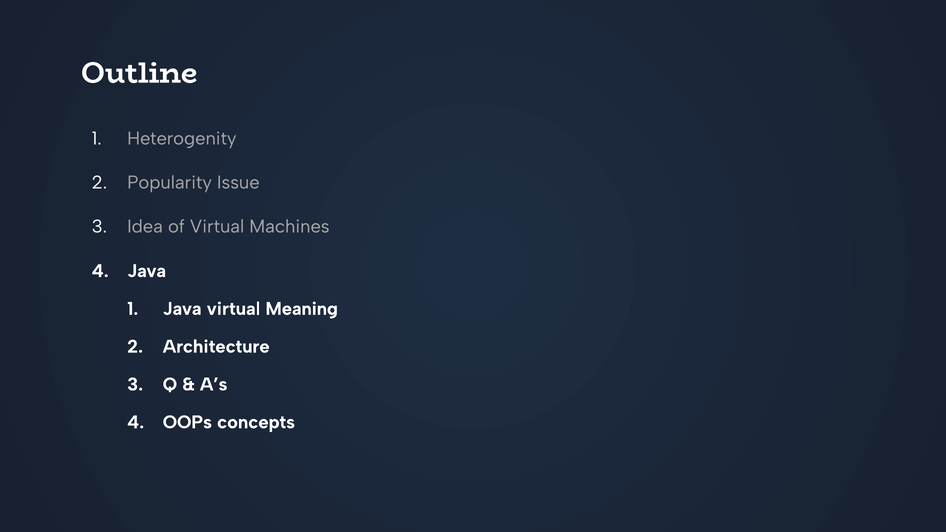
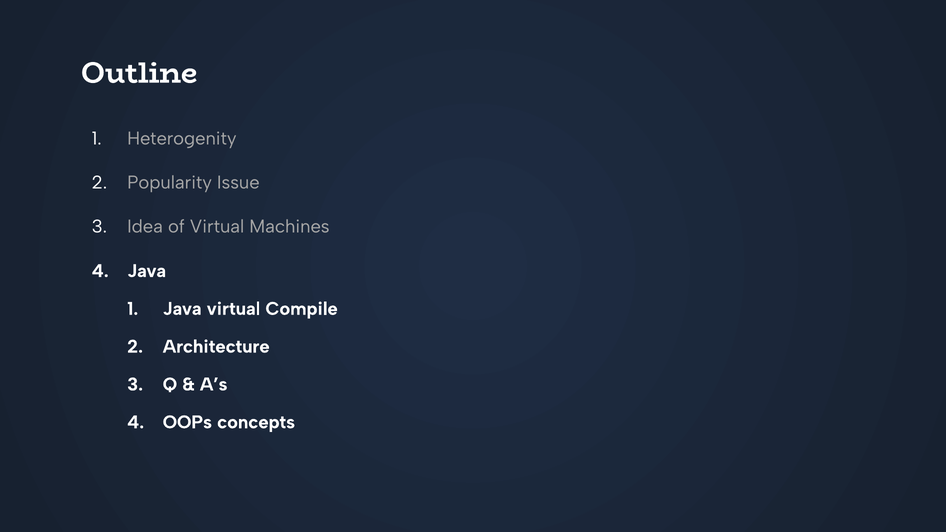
Meaning: Meaning -> Compile
